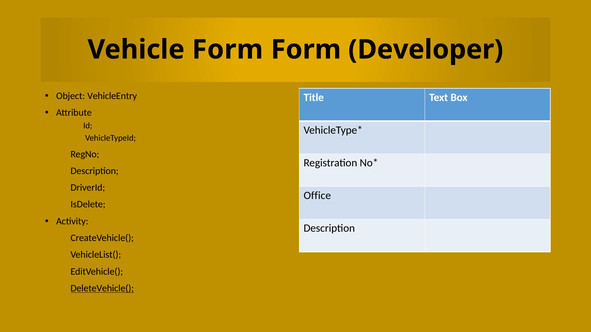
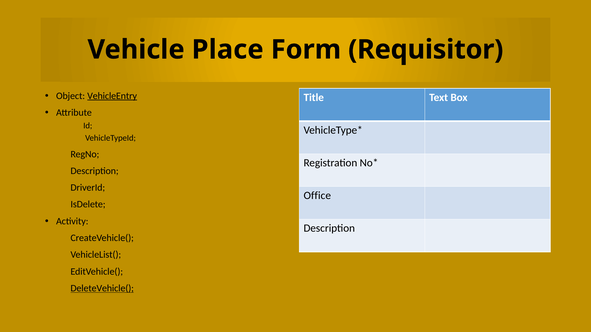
Vehicle Form: Form -> Place
Developer: Developer -> Requisitor
VehicleEntry underline: none -> present
